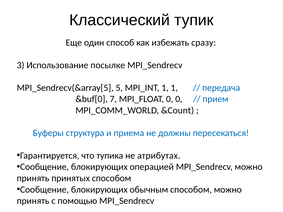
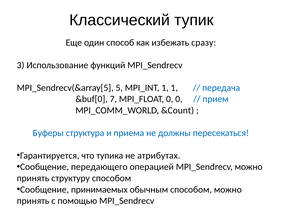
посылке: посылке -> функций
блокирующих at (99, 167): блокирующих -> передающего
принятых: принятых -> структуру
блокирующих at (99, 190): блокирующих -> принимаемых
